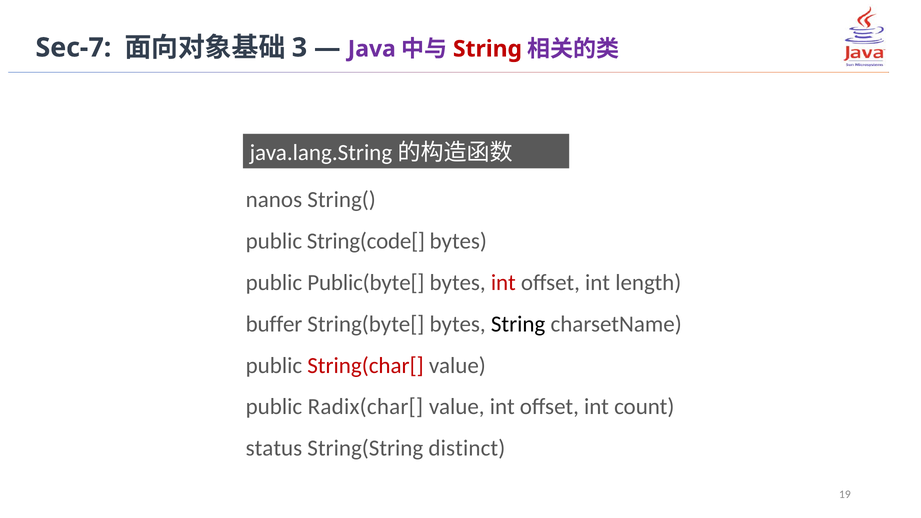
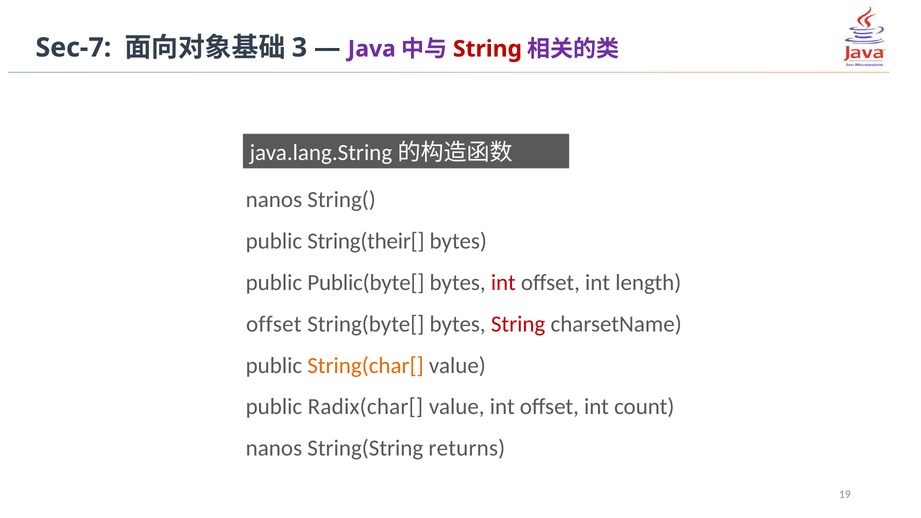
String(code[: String(code[ -> String(their[
buffer at (274, 324): buffer -> offset
String at (518, 324) colour: black -> red
String(char[ colour: red -> orange
status at (274, 448): status -> nanos
distinct: distinct -> returns
